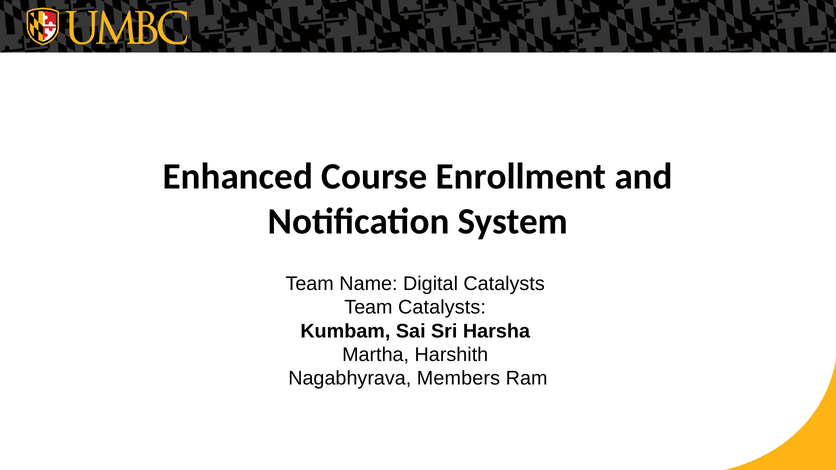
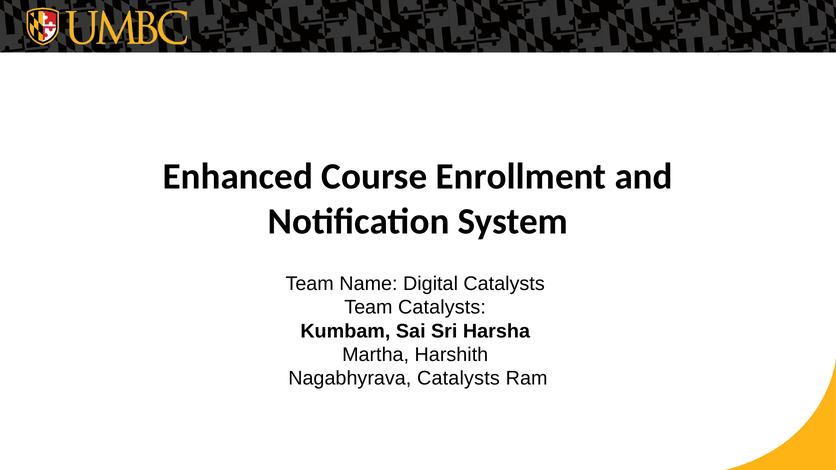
Nagabhyrava Members: Members -> Catalysts
